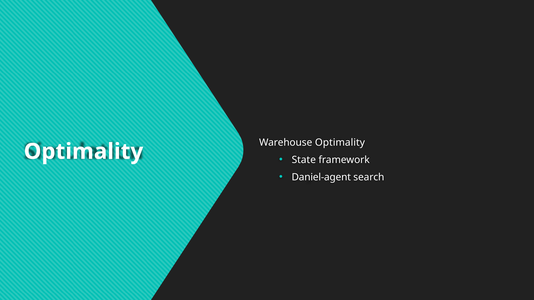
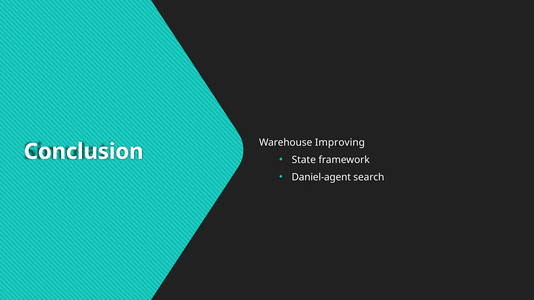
Warehouse Optimality: Optimality -> Improving
Optimality at (83, 152): Optimality -> Conclusion
